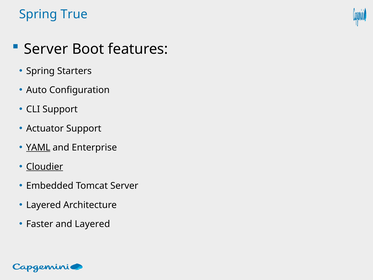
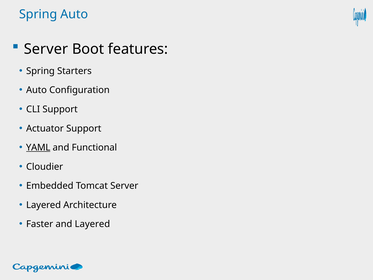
Spring True: True -> Auto
Enterprise: Enterprise -> Functional
Cloudier underline: present -> none
